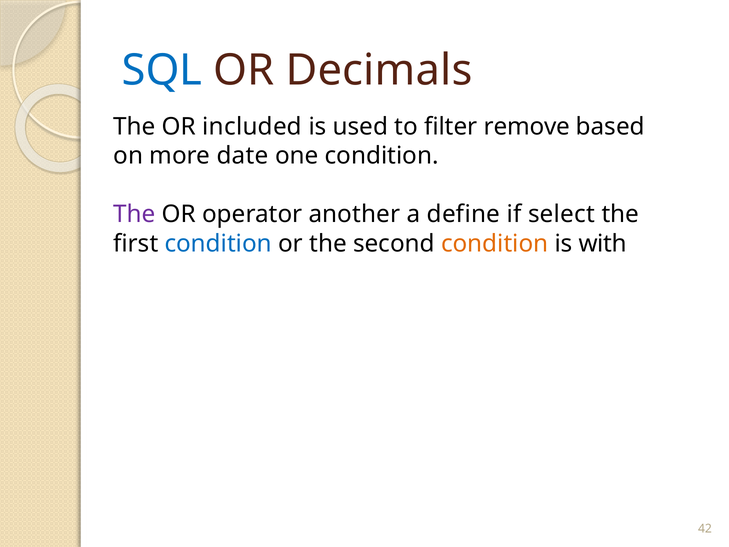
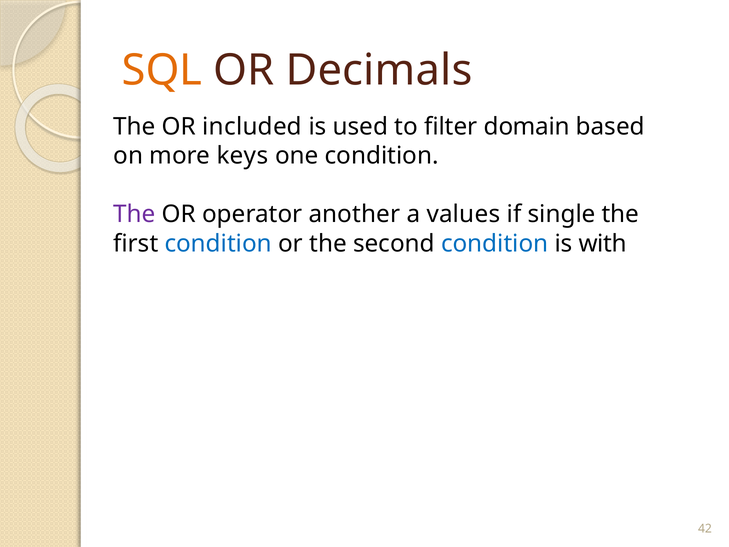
SQL colour: blue -> orange
remove: remove -> domain
date: date -> keys
define: define -> values
select: select -> single
condition at (495, 243) colour: orange -> blue
